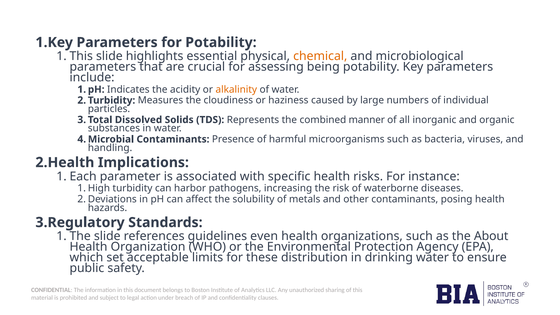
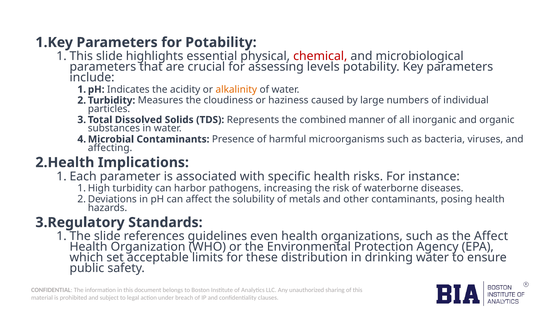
chemical colour: orange -> red
being: being -> levels
handling: handling -> affecting
the About: About -> Affect
